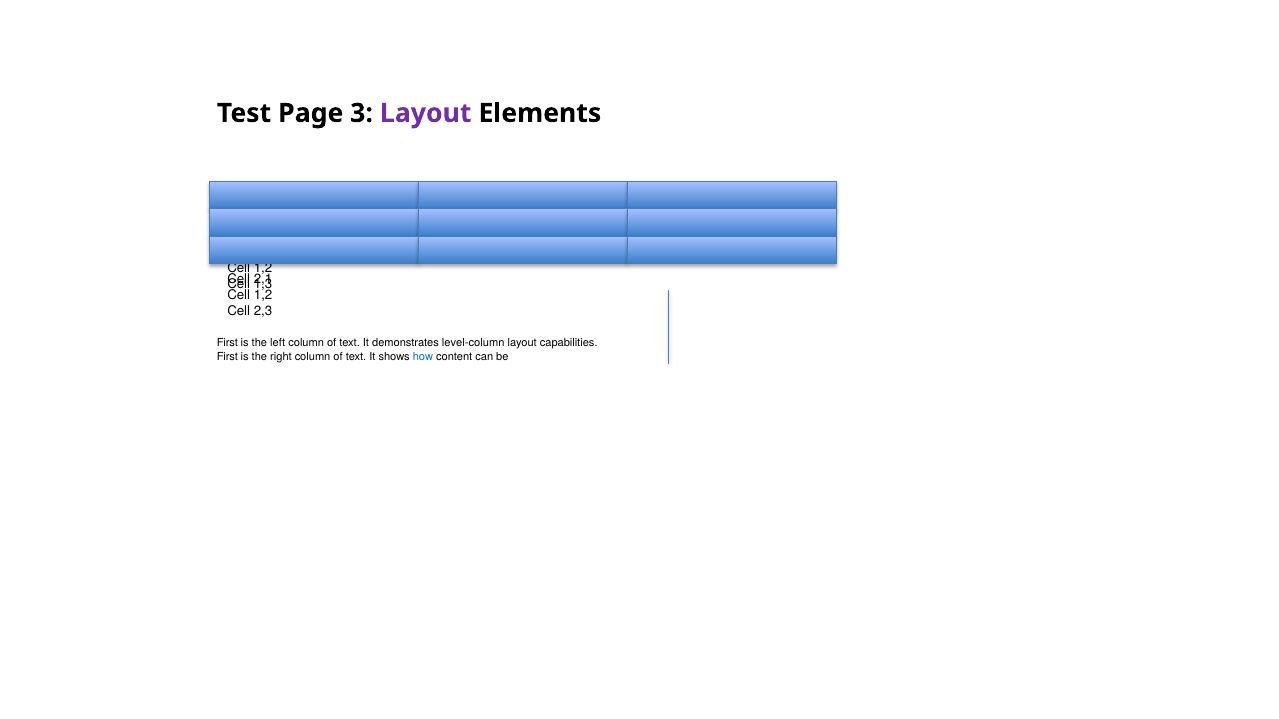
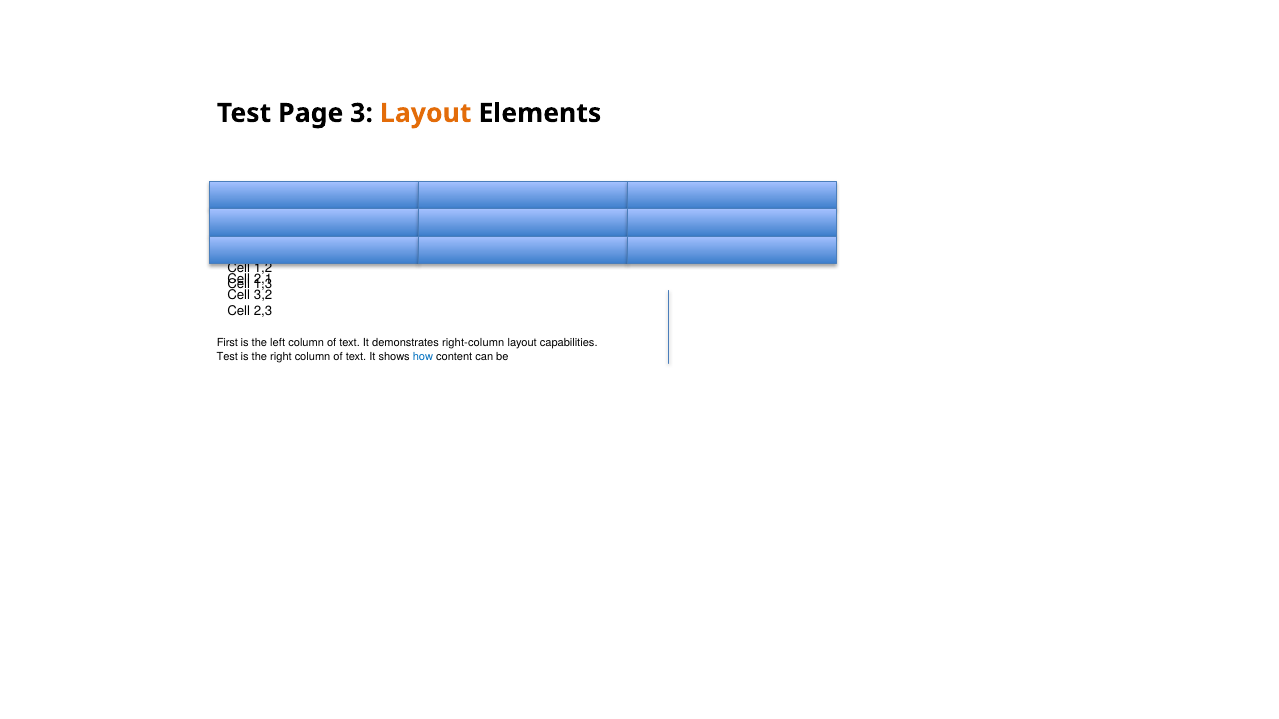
Layout at (426, 113) colour: purple -> orange
1,2 at (263, 295): 1,2 -> 3,2
level-column: level-column -> right-column
First at (227, 357): First -> Test
